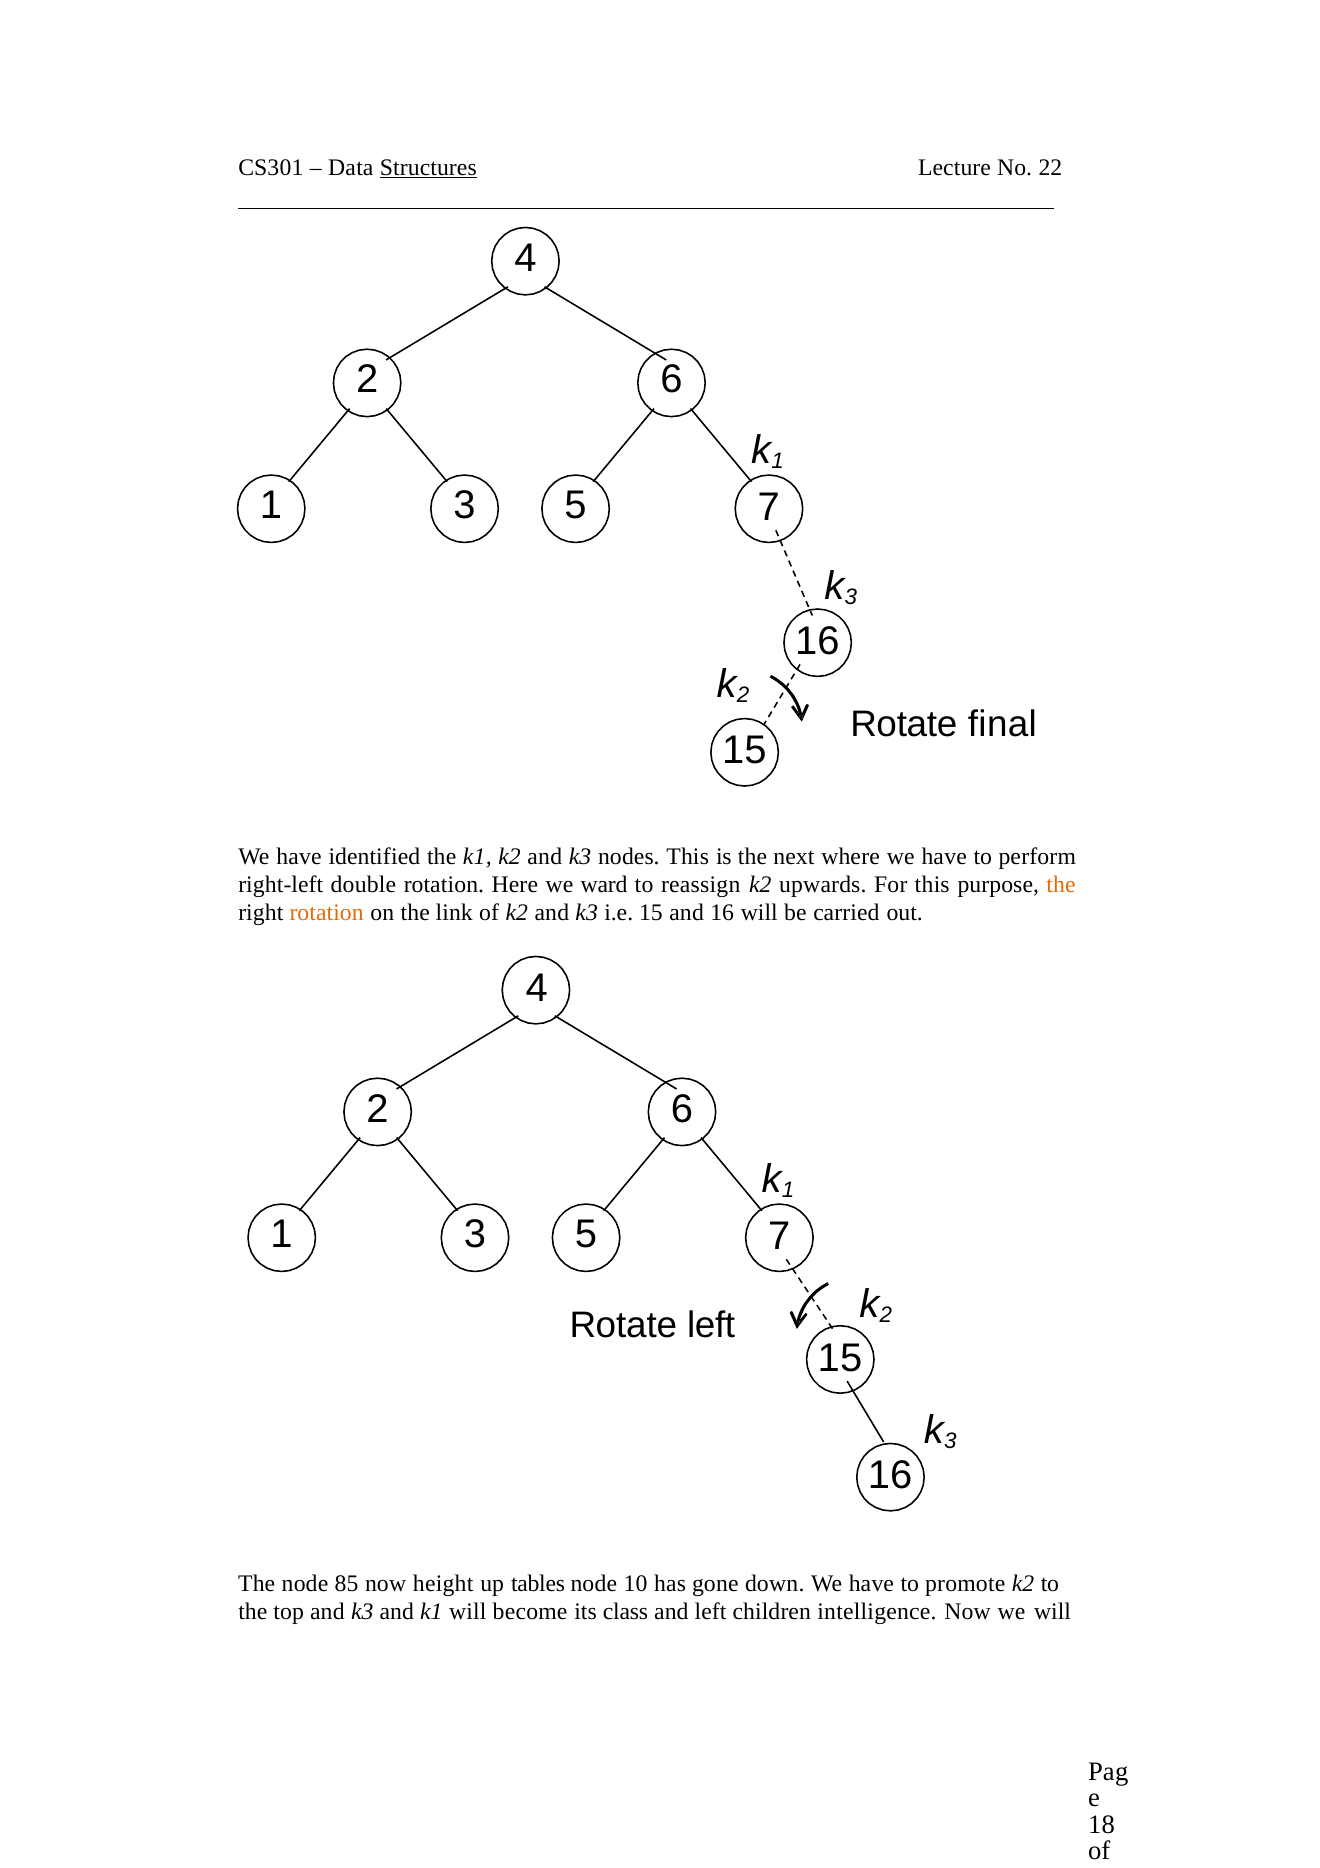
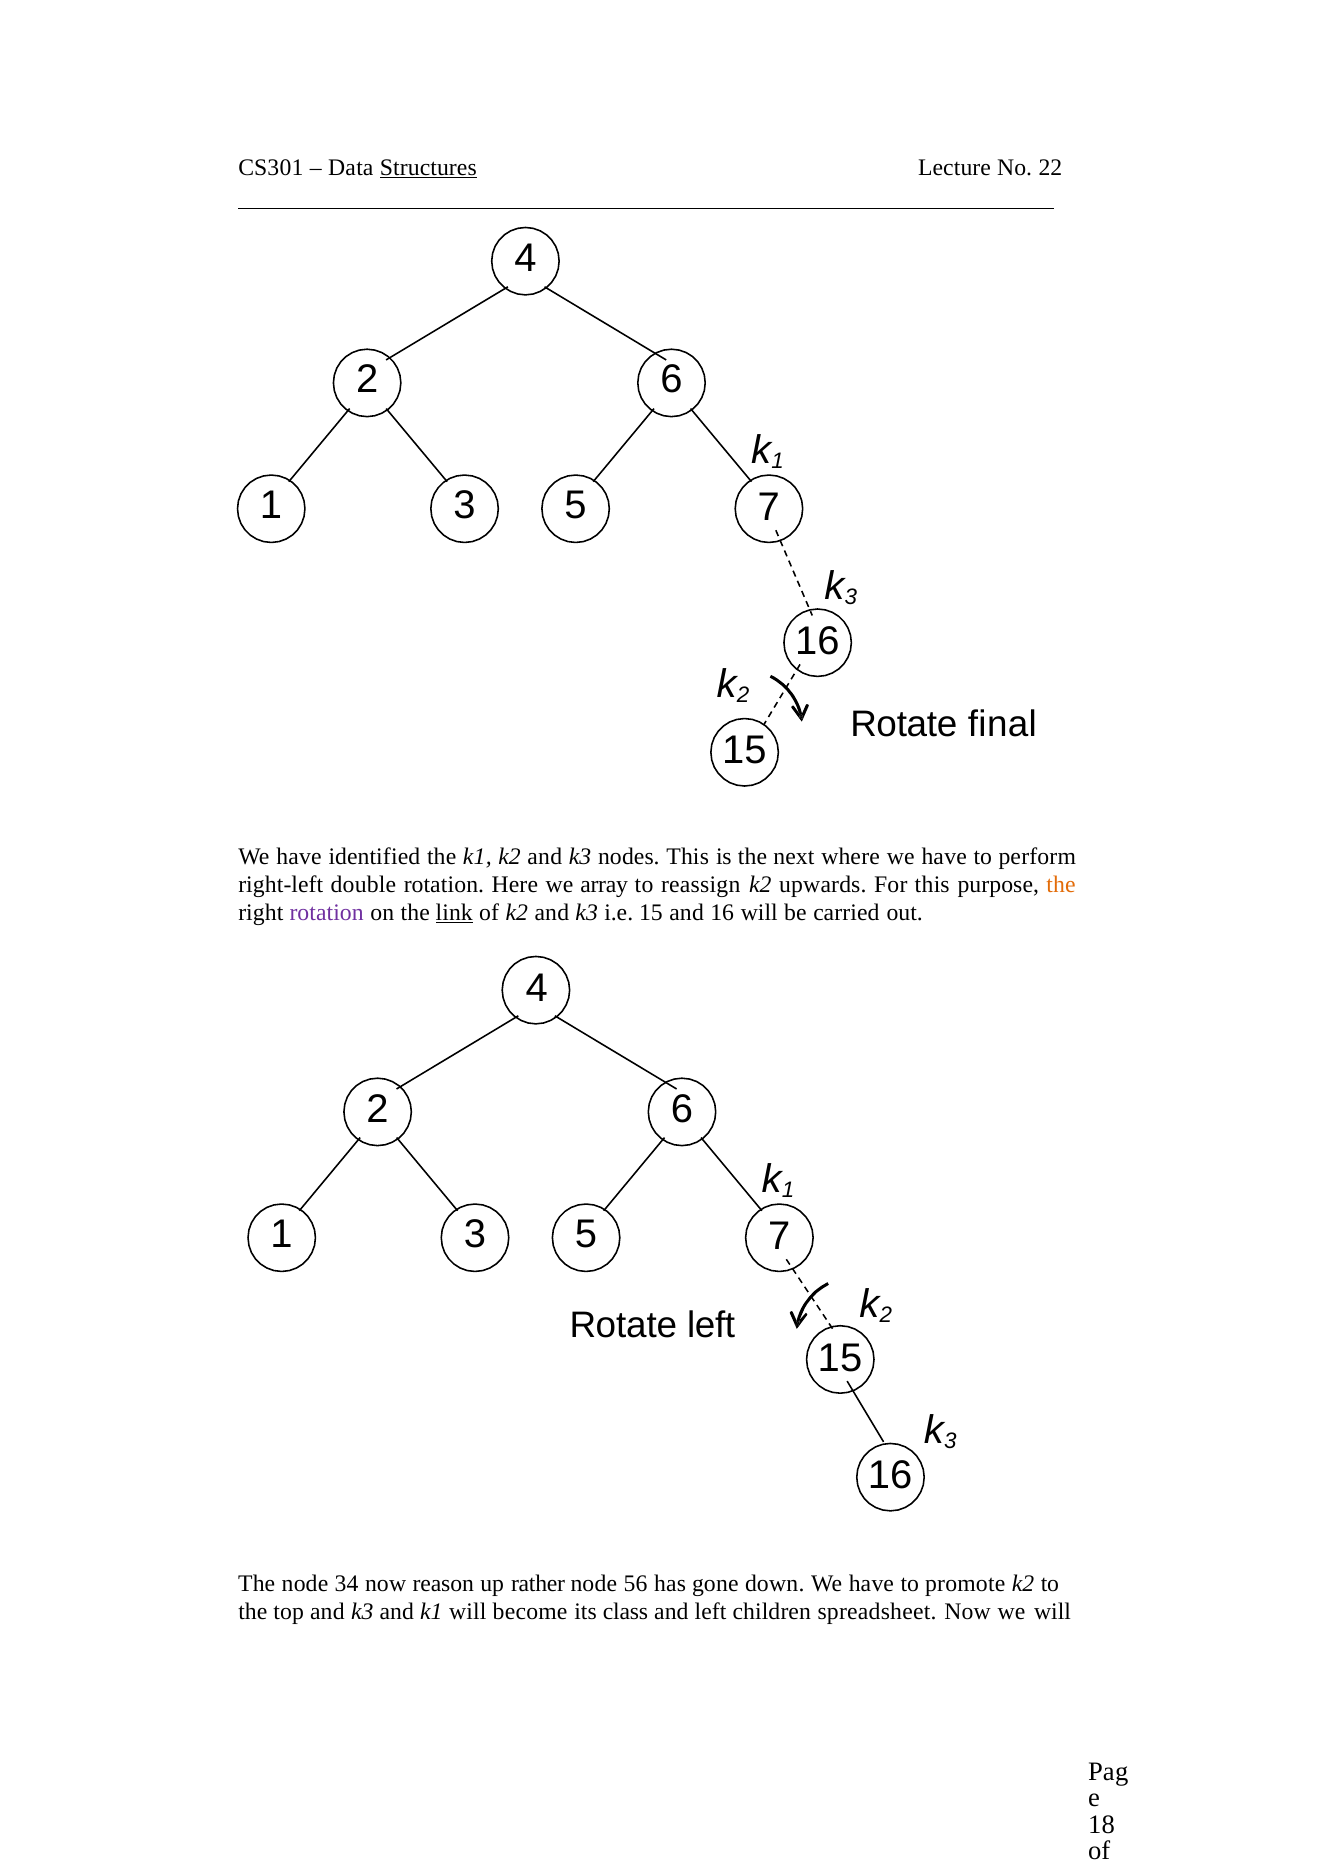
ward: ward -> array
rotation at (327, 912) colour: orange -> purple
link underline: none -> present
85: 85 -> 34
height: height -> reason
tables: tables -> rather
10: 10 -> 56
intelligence: intelligence -> spreadsheet
